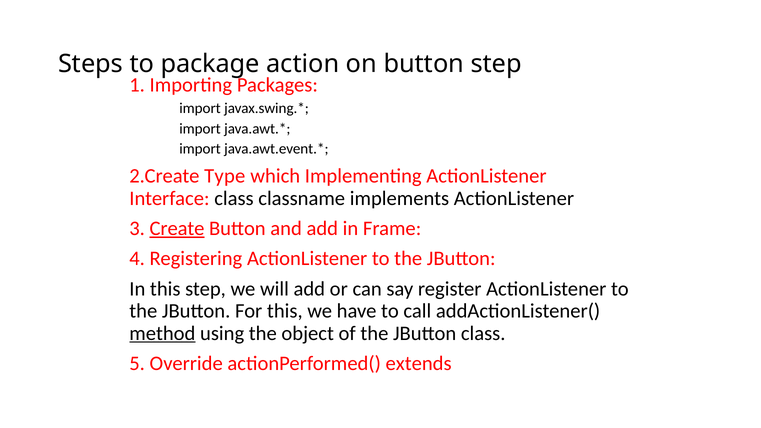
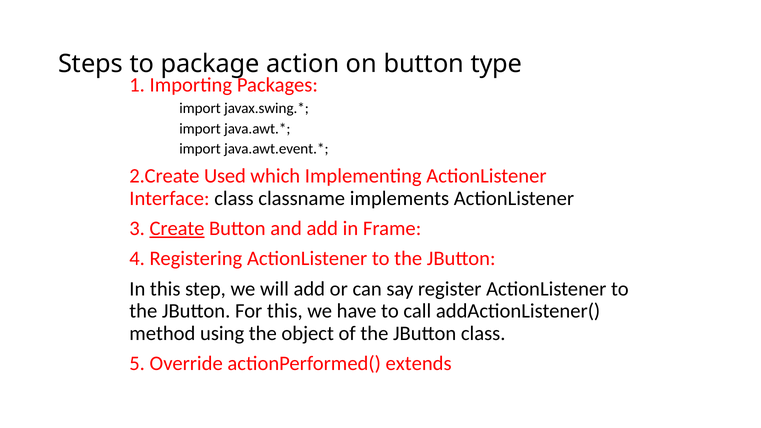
button step: step -> type
Type: Type -> Used
method underline: present -> none
